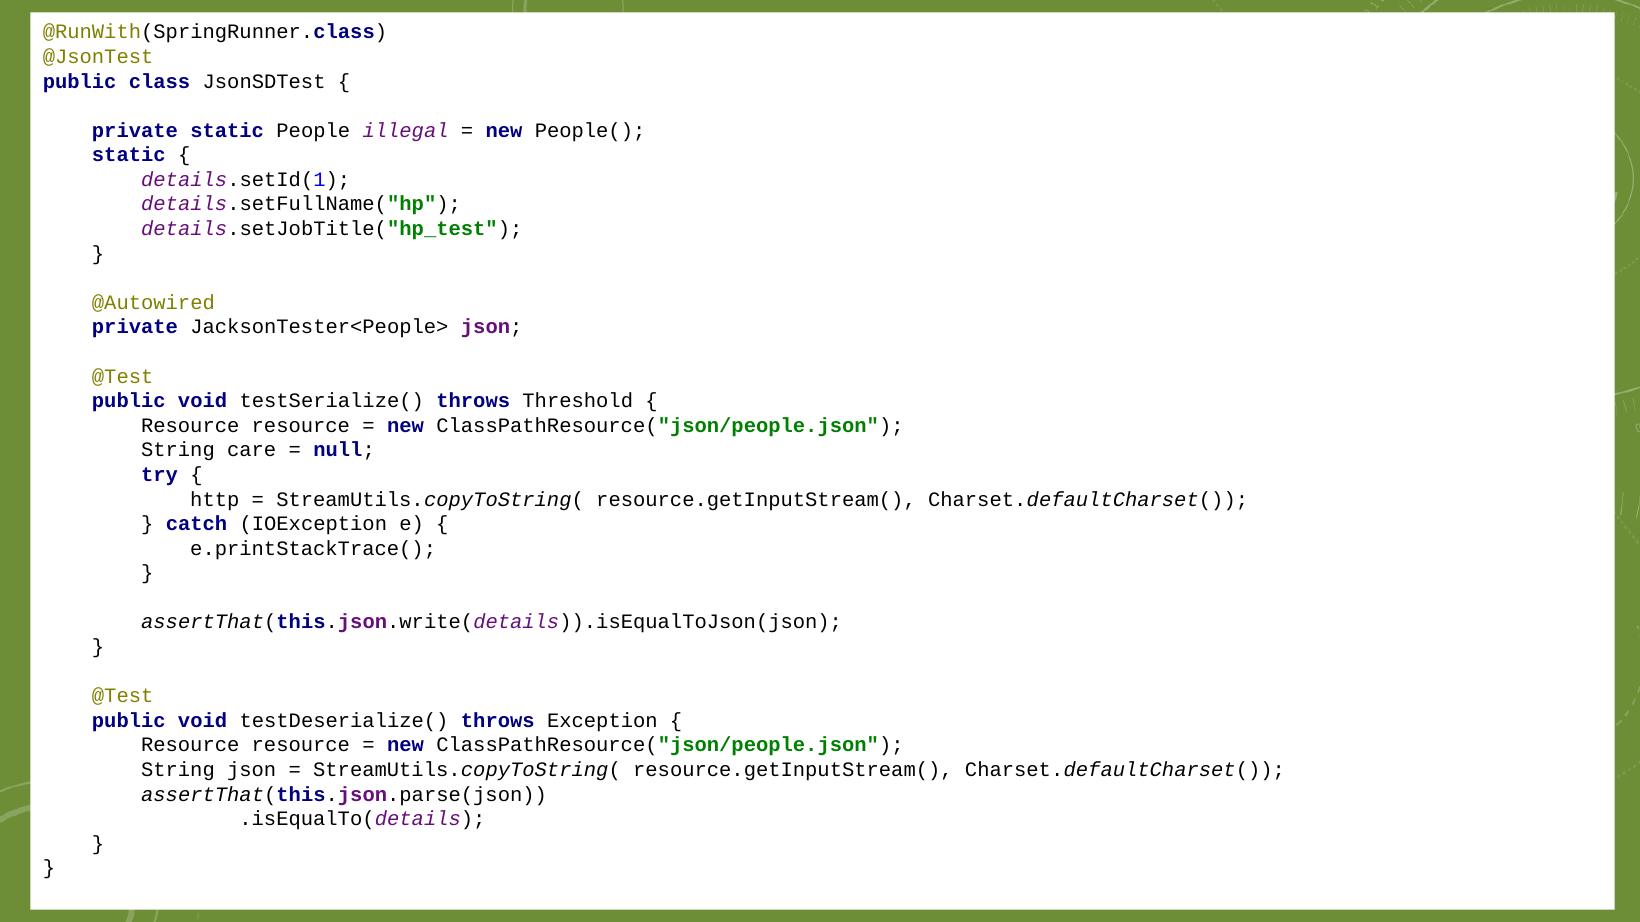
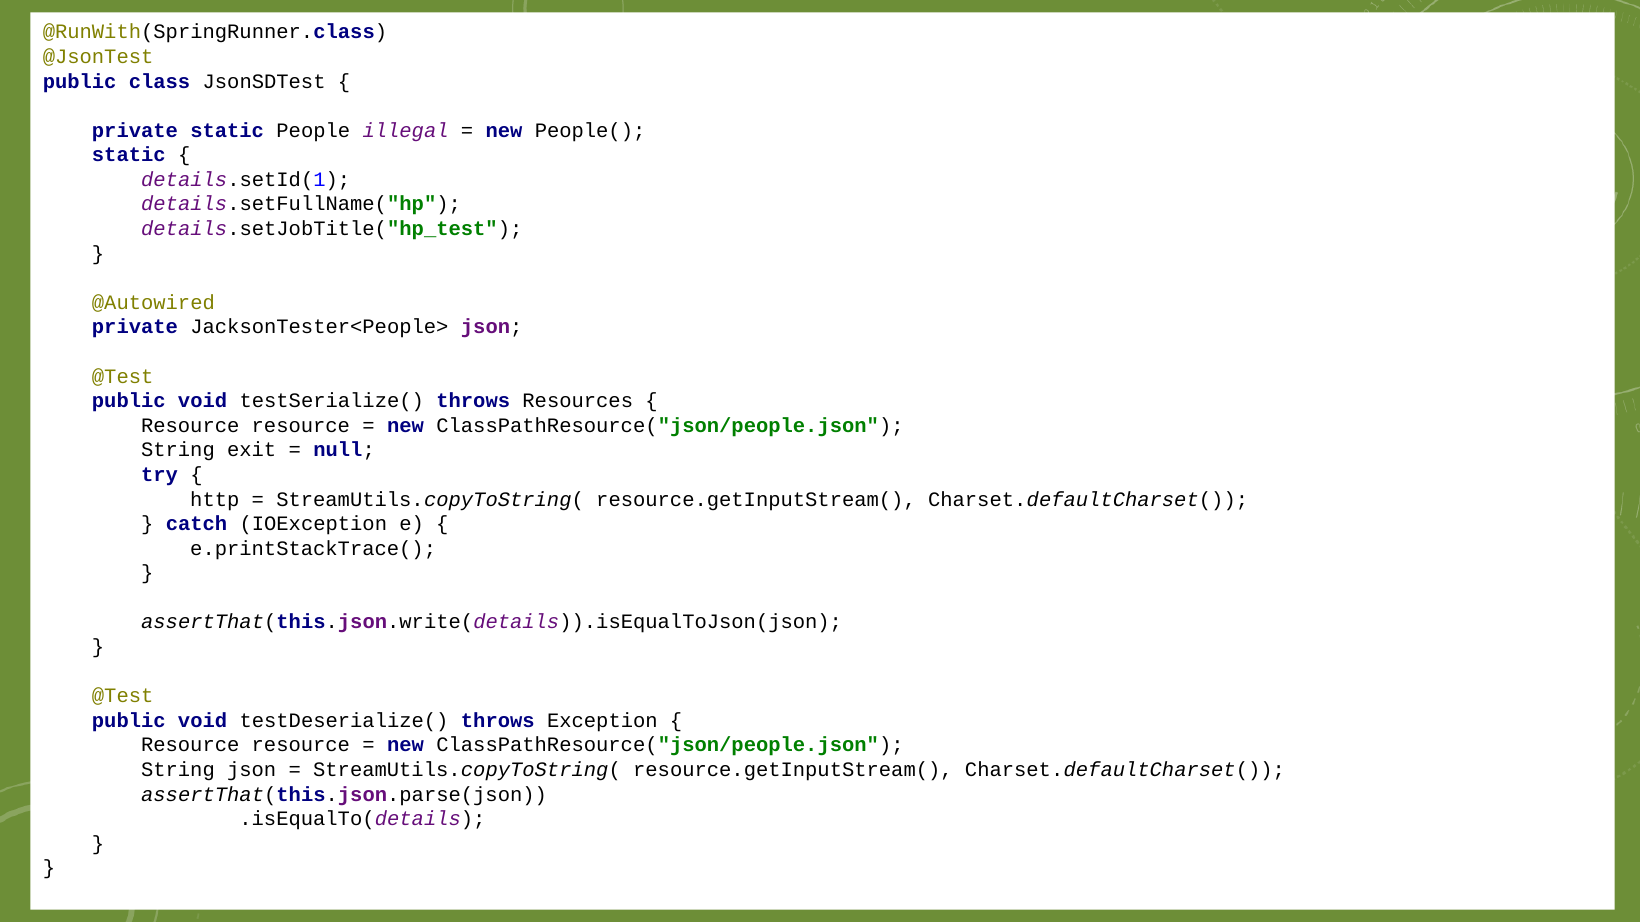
Threshold: Threshold -> Resources
care: care -> exit
